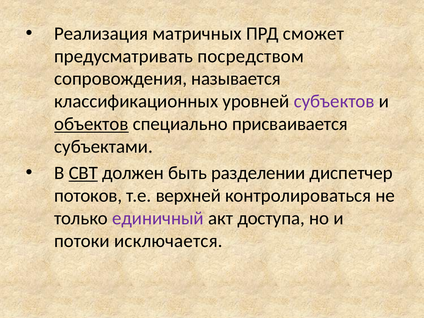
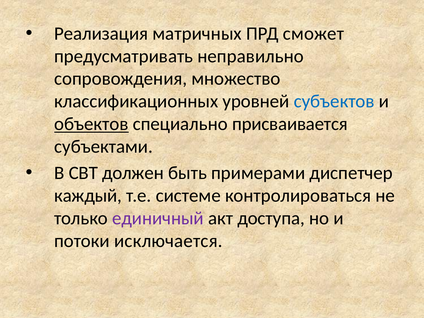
посредством: посредством -> неправильно
называется: называется -> множество
субъектов colour: purple -> blue
СВТ underline: present -> none
разделении: разделении -> примерами
потоков: потоков -> каждый
верхней: верхней -> системе
